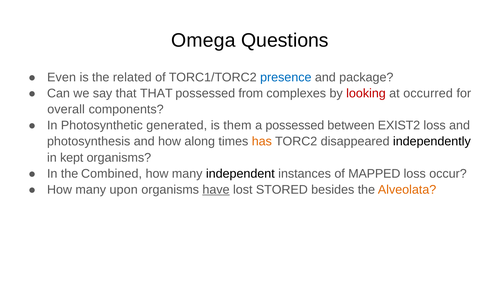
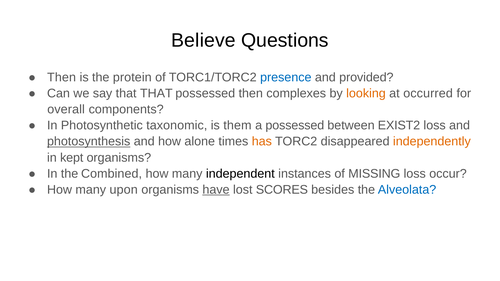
Omega: Omega -> Believe
Even at (62, 77): Even -> Then
related: related -> protein
package: package -> provided
possessed from: from -> then
looking colour: red -> orange
generated: generated -> taxonomic
photosynthesis underline: none -> present
along: along -> alone
independently colour: black -> orange
MAPPED: MAPPED -> MISSING
STORED: STORED -> SCORES
Alveolata colour: orange -> blue
